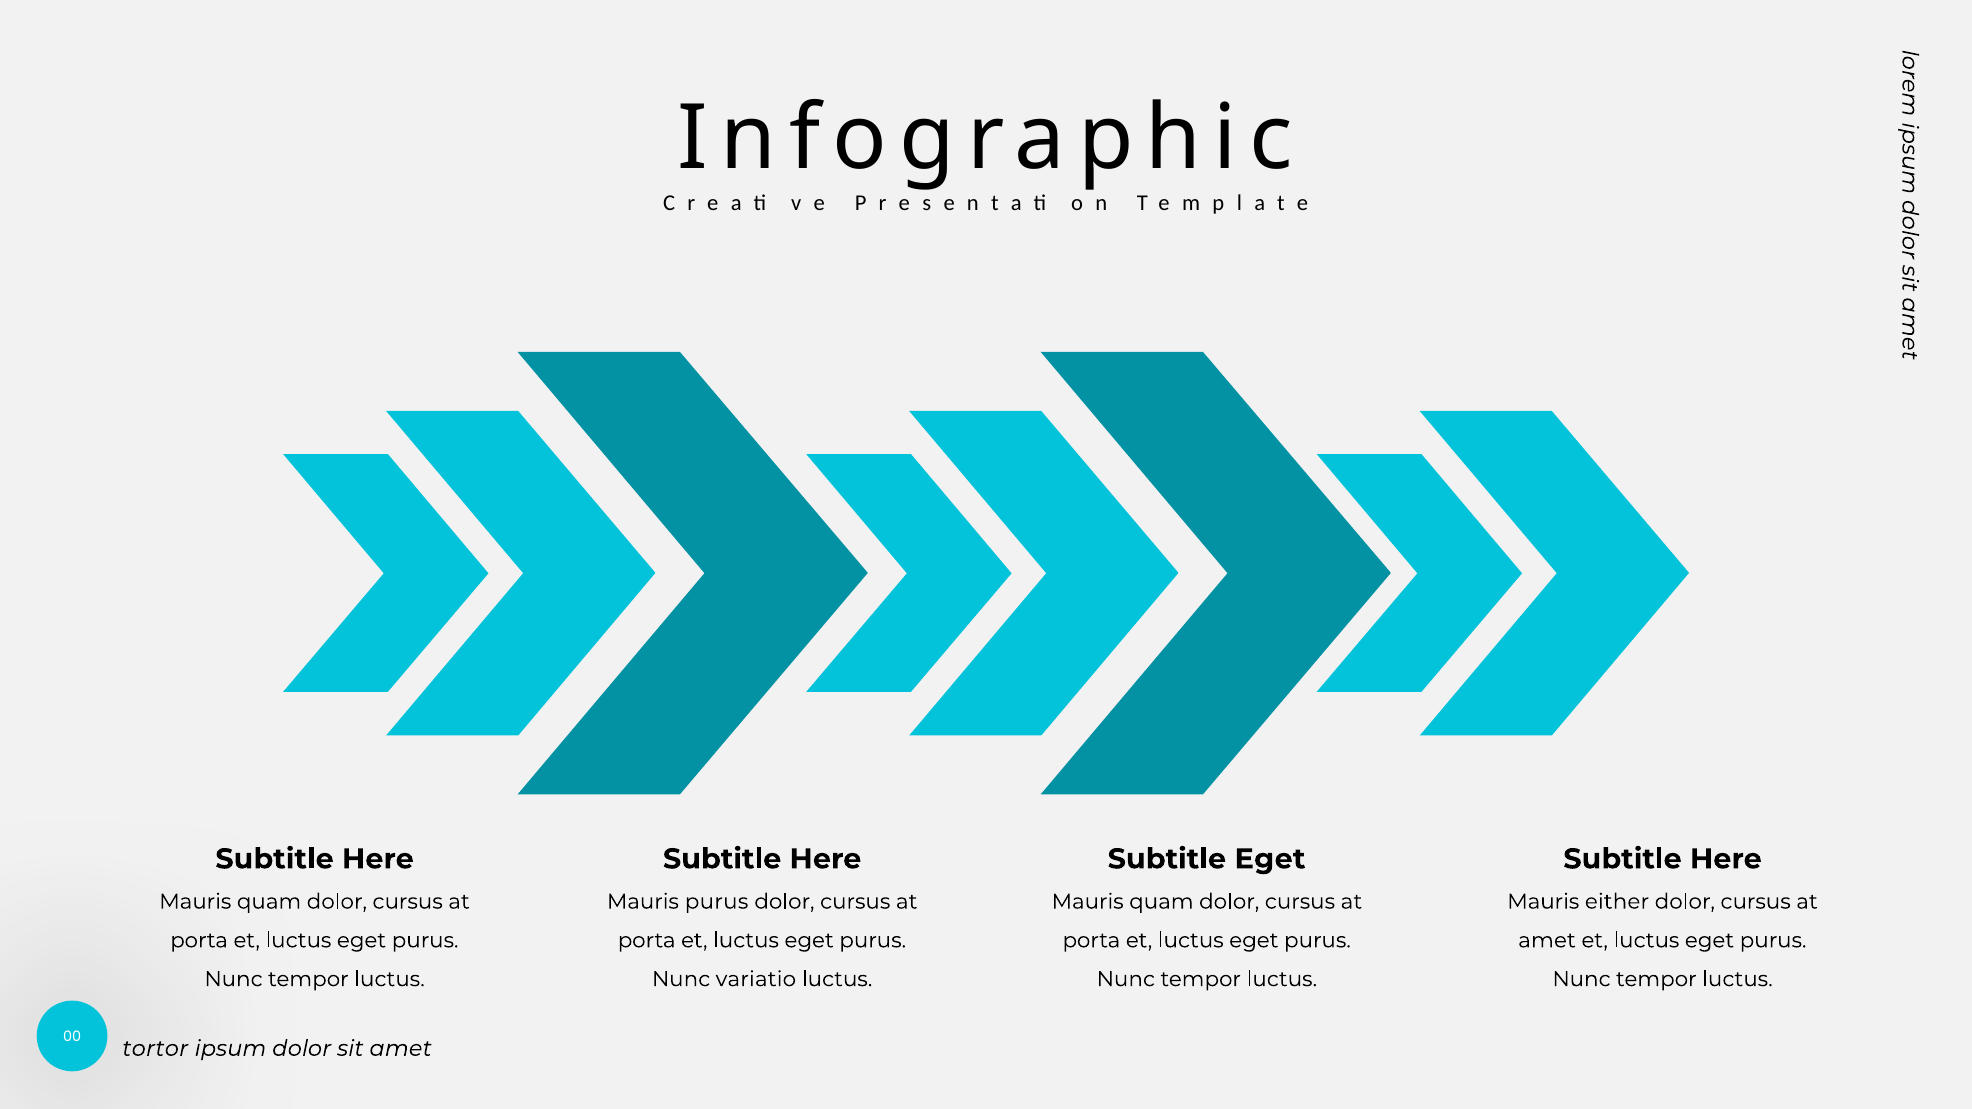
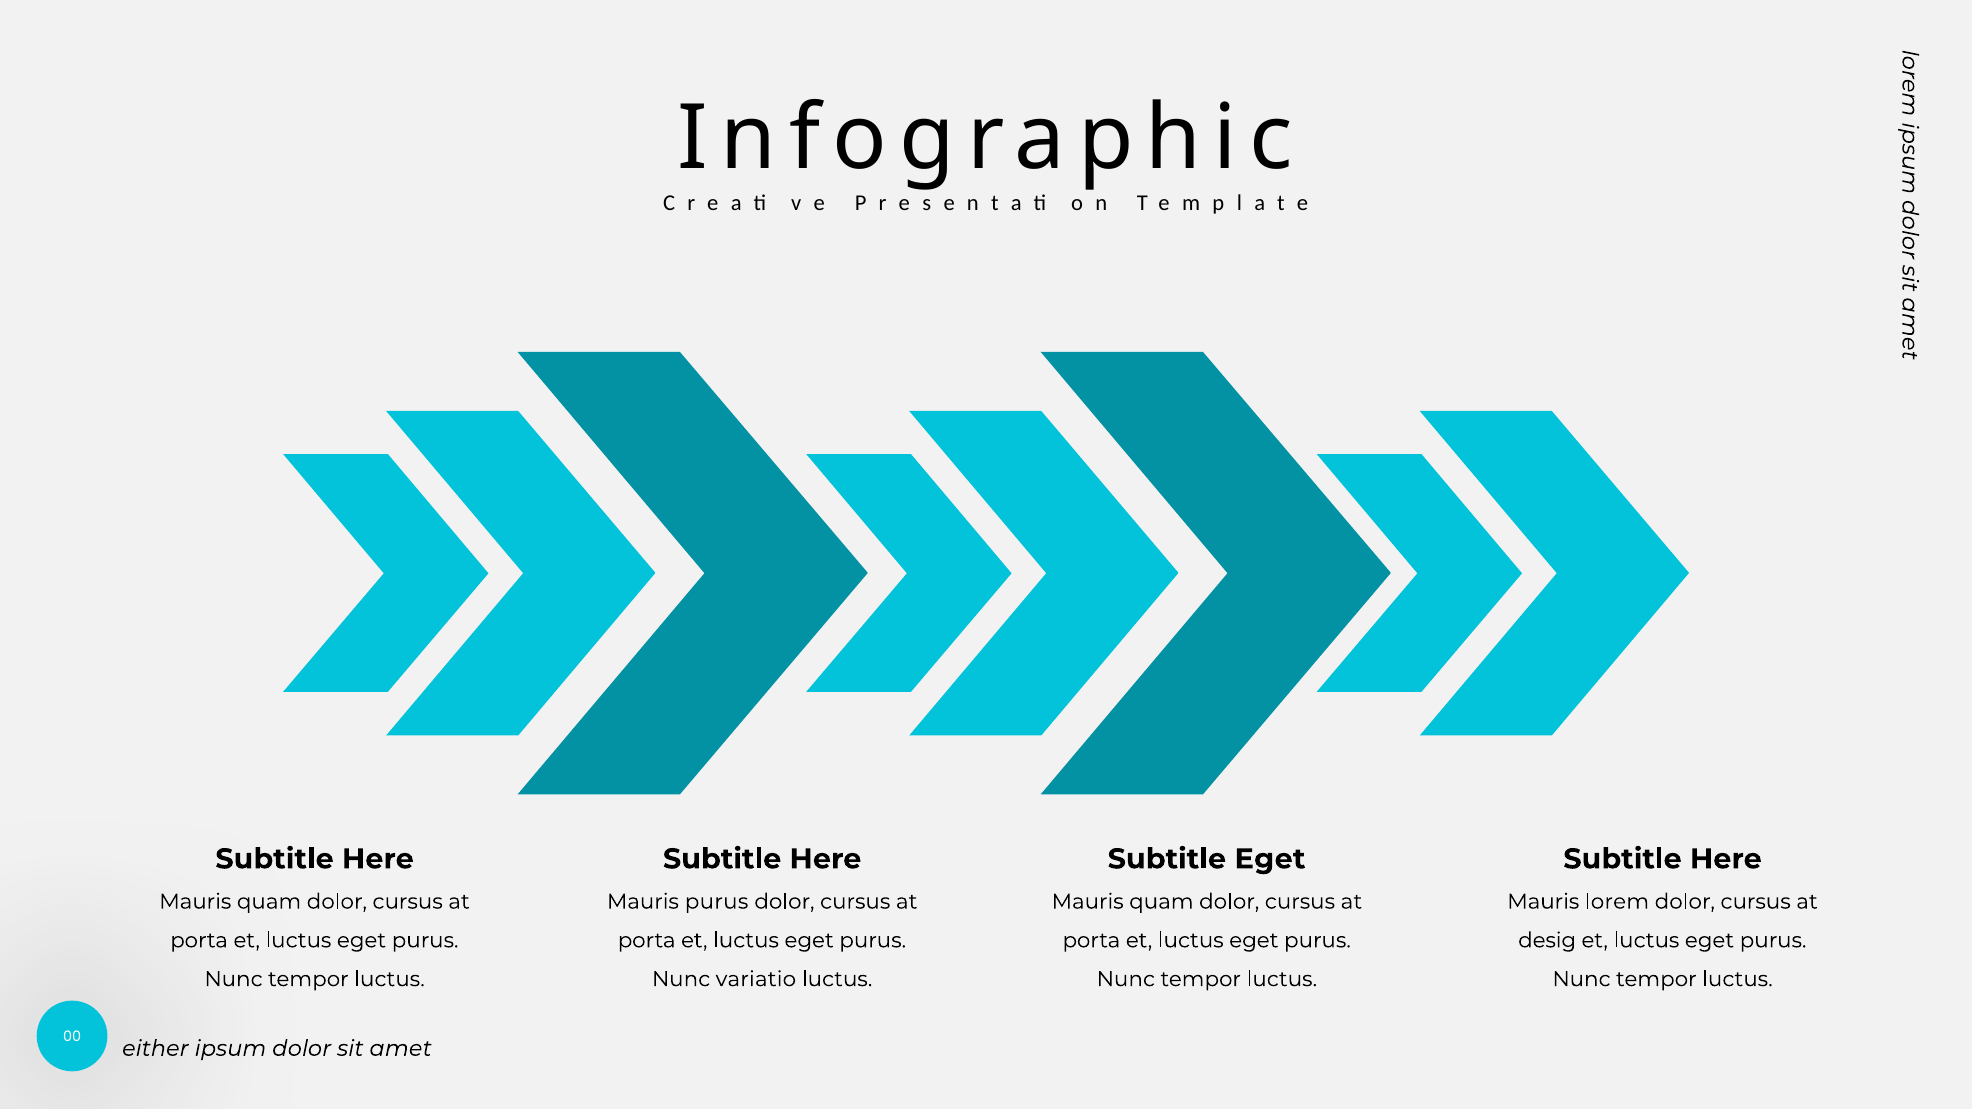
either: either -> lorem
amet at (1547, 941): amet -> desig
tortor: tortor -> either
